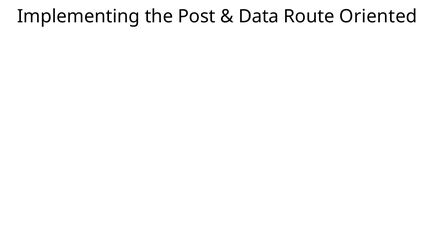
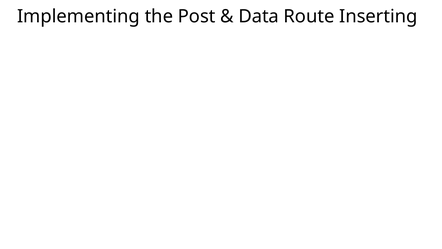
Oriented: Oriented -> Inserting
